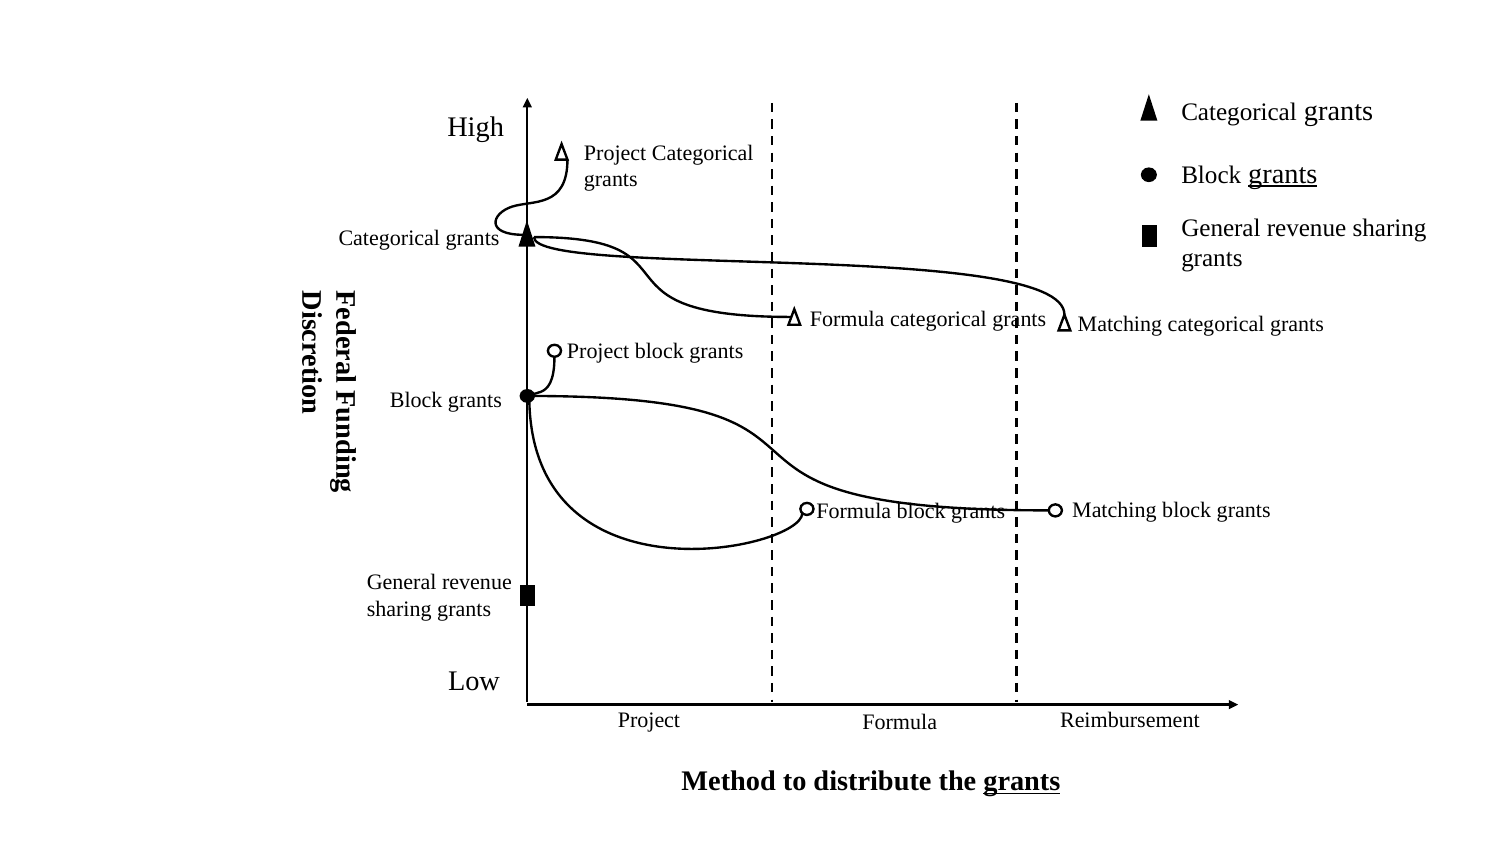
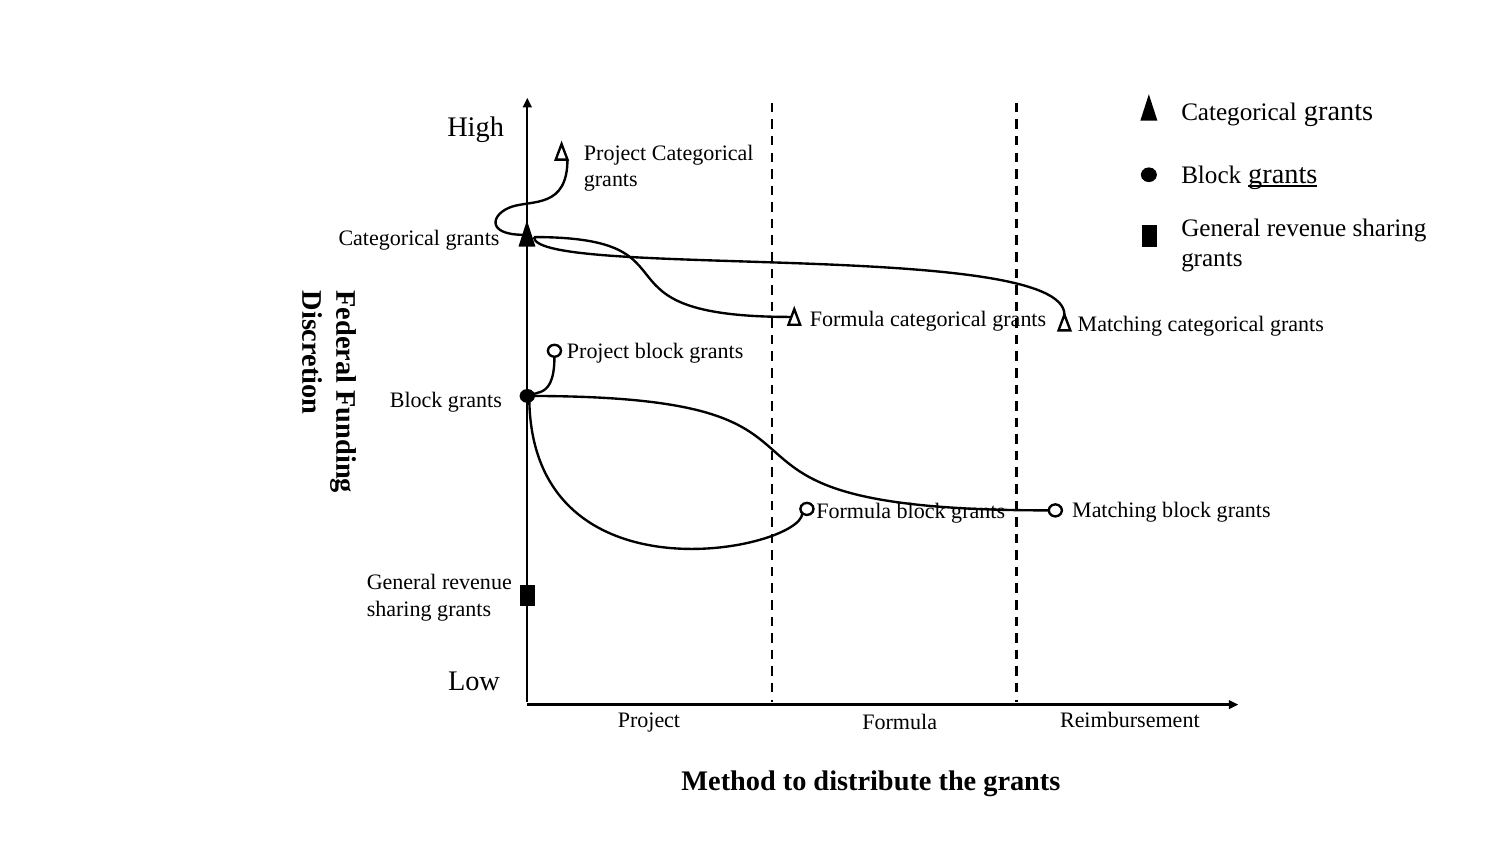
grants at (1022, 781) underline: present -> none
